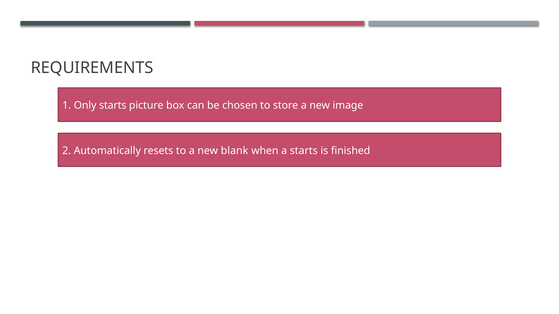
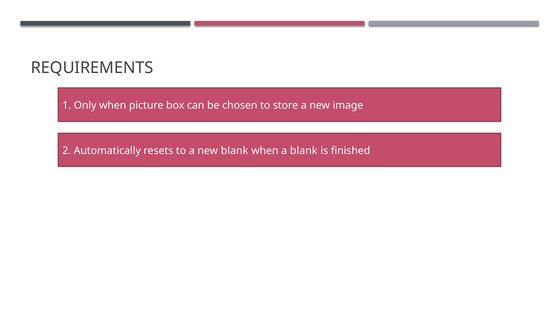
Only starts: starts -> when
a starts: starts -> blank
